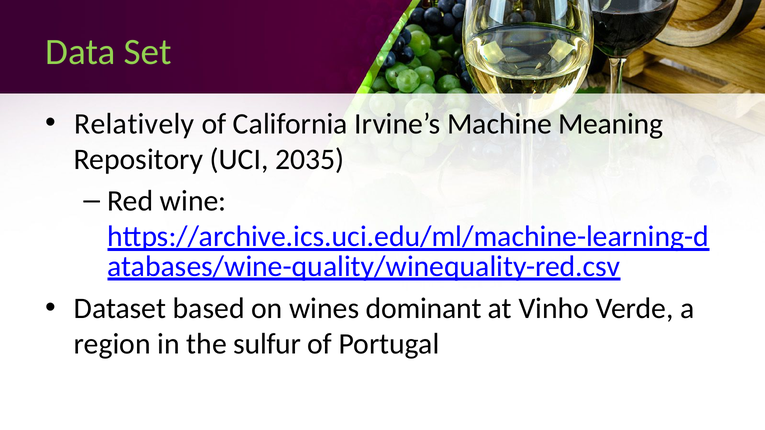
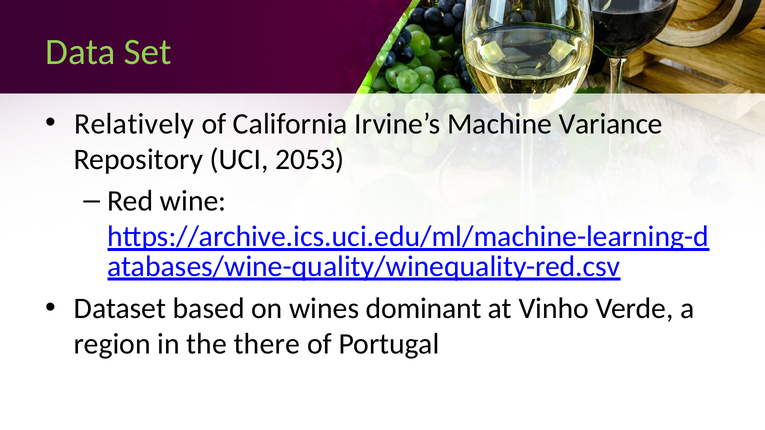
Meaning: Meaning -> Variance
2035: 2035 -> 2053
sulfur: sulfur -> there
